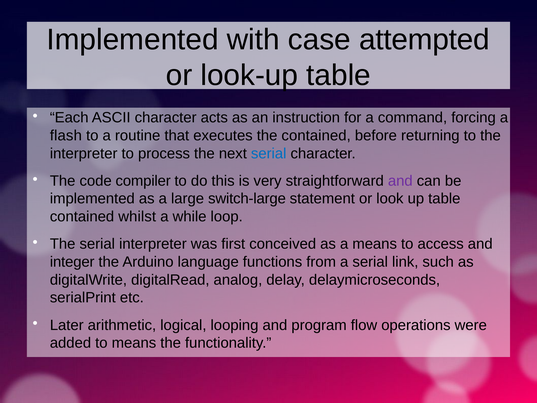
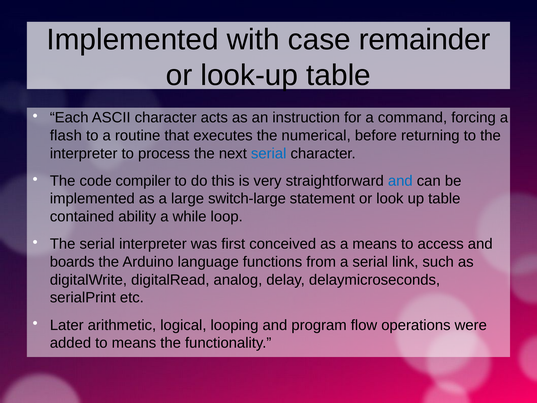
attempted: attempted -> remainder
the contained: contained -> numerical
and at (400, 181) colour: purple -> blue
whilst: whilst -> ability
integer: integer -> boards
